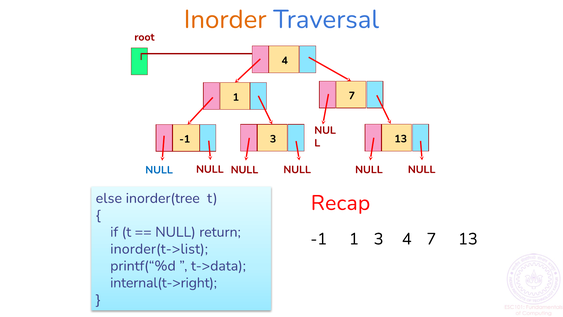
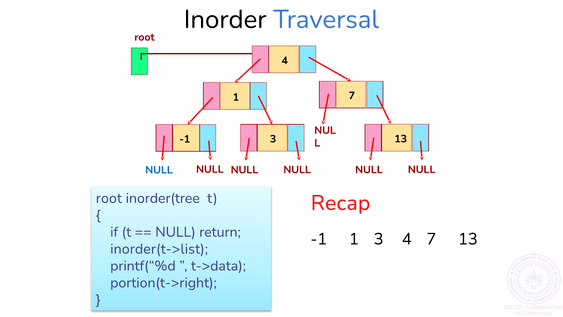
Inorder colour: orange -> black
else at (109, 198): else -> root
internal(t->right: internal(t->right -> portion(t->right
